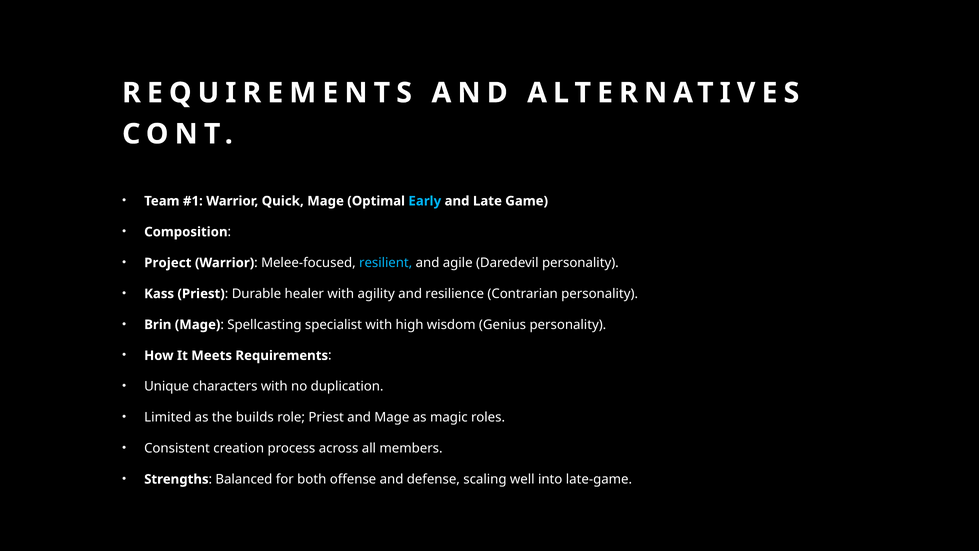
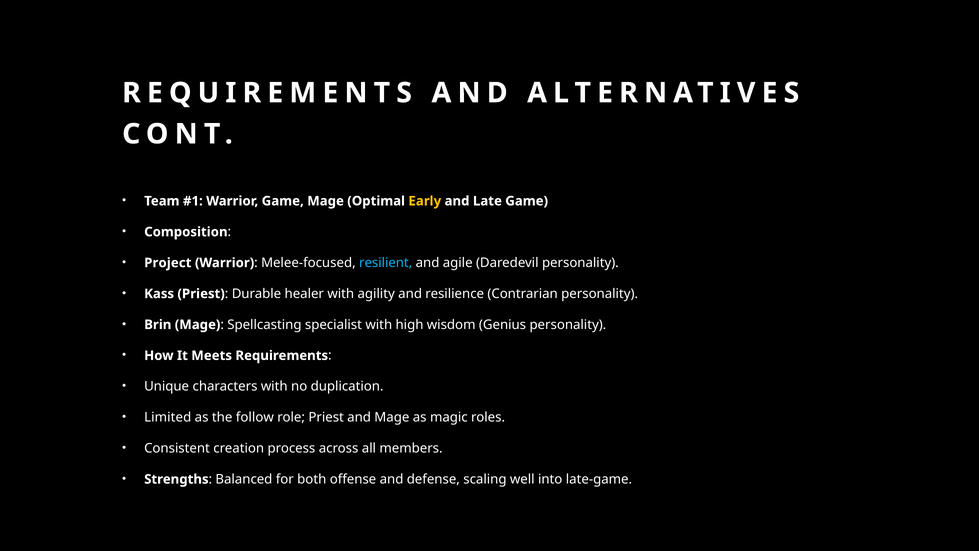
Warrior Quick: Quick -> Game
Early colour: light blue -> yellow
builds: builds -> follow
